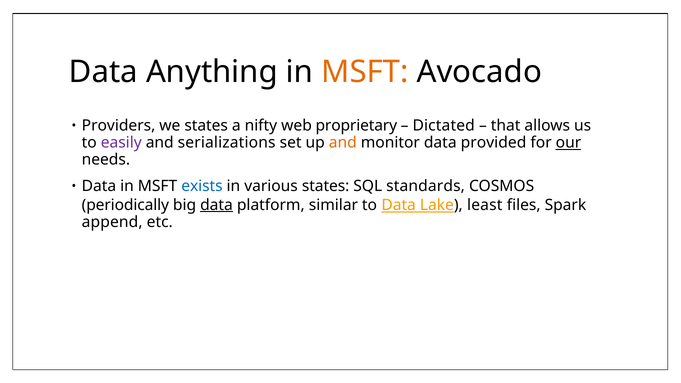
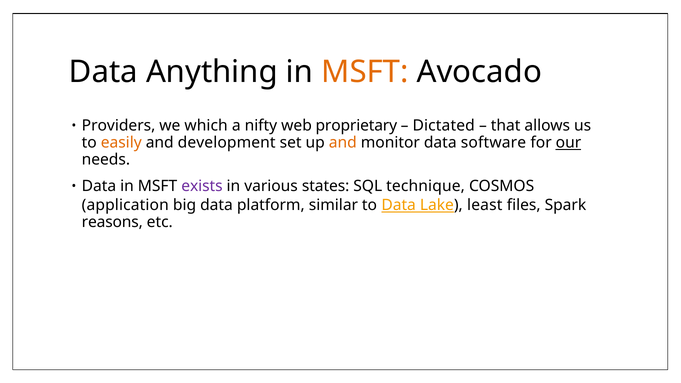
we states: states -> which
easily colour: purple -> orange
serializations: serializations -> development
provided: provided -> software
exists colour: blue -> purple
standards: standards -> technique
periodically: periodically -> application
data at (216, 205) underline: present -> none
append: append -> reasons
